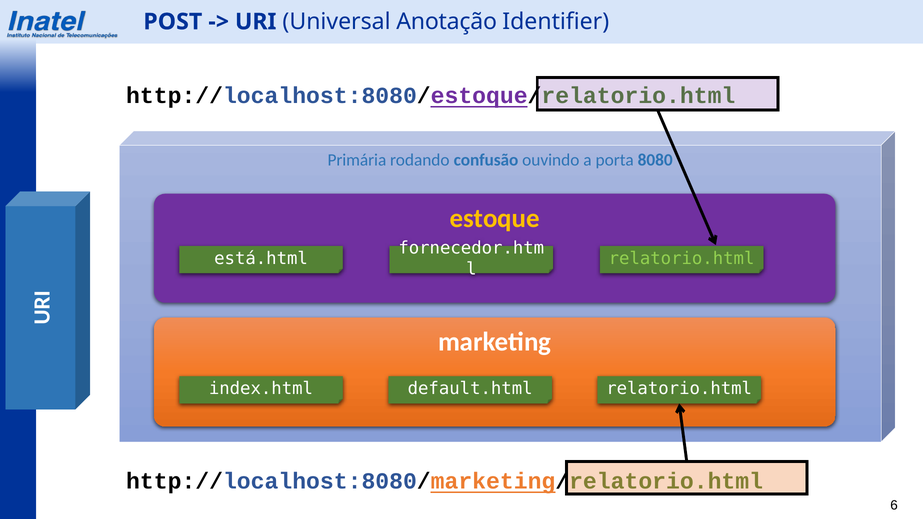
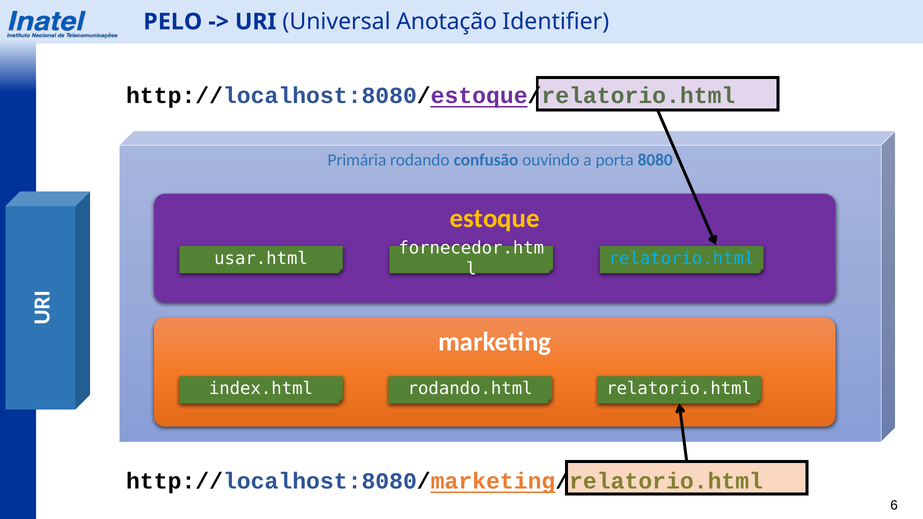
POST: POST -> PELO
está.html: está.html -> usar.html
relatorio.html at (682, 259) colour: light green -> light blue
default.html: default.html -> rodando.html
